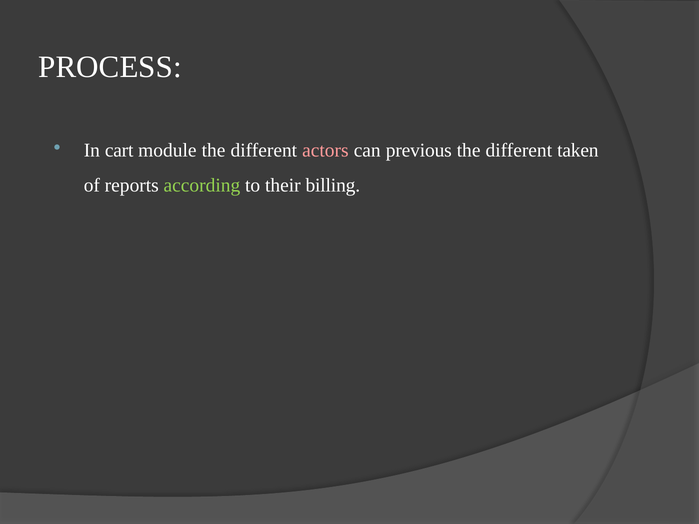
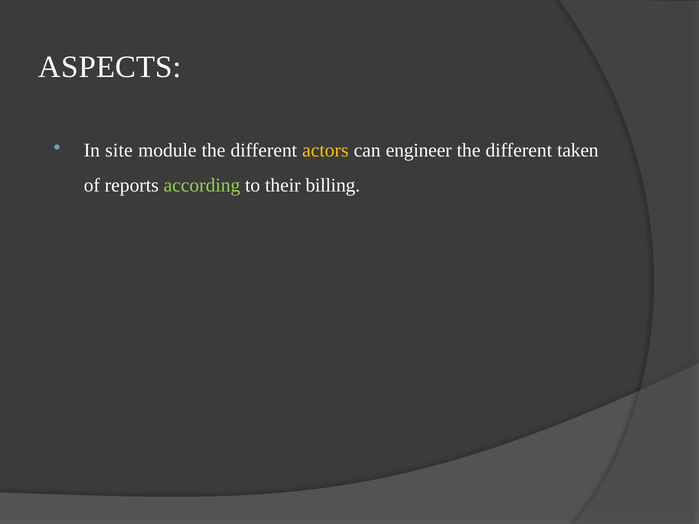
PROCESS: PROCESS -> ASPECTS
cart: cart -> site
actors colour: pink -> yellow
previous: previous -> engineer
